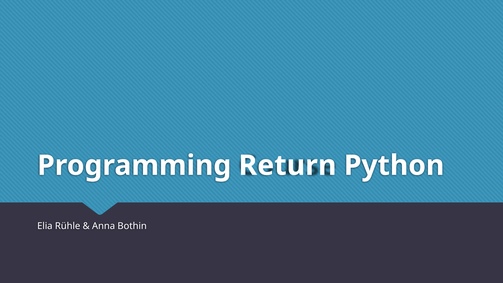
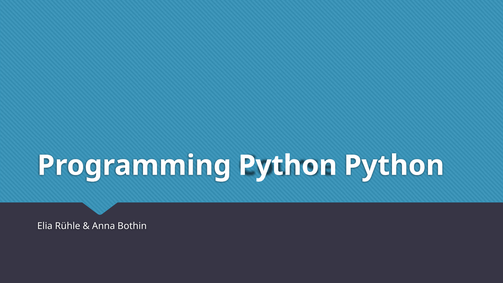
Programming Return: Return -> Python
